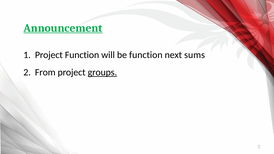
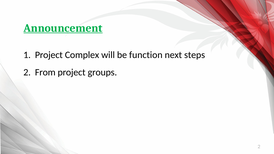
Project Function: Function -> Complex
sums: sums -> steps
groups underline: present -> none
